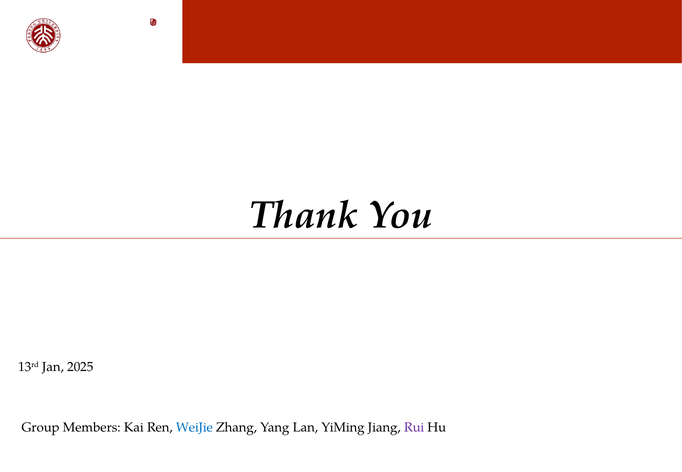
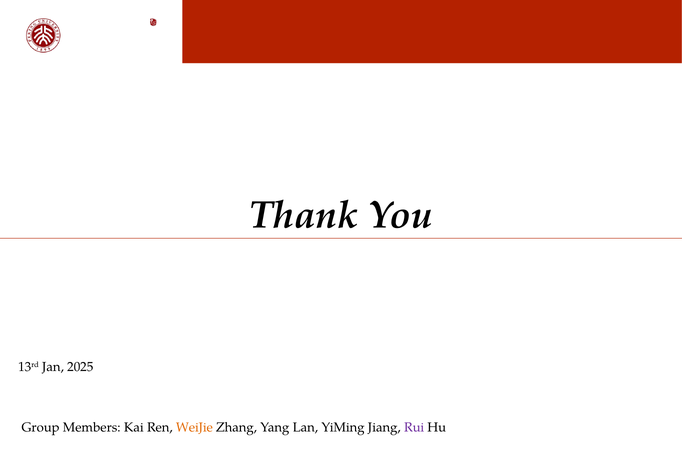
WeiJie colour: blue -> orange
